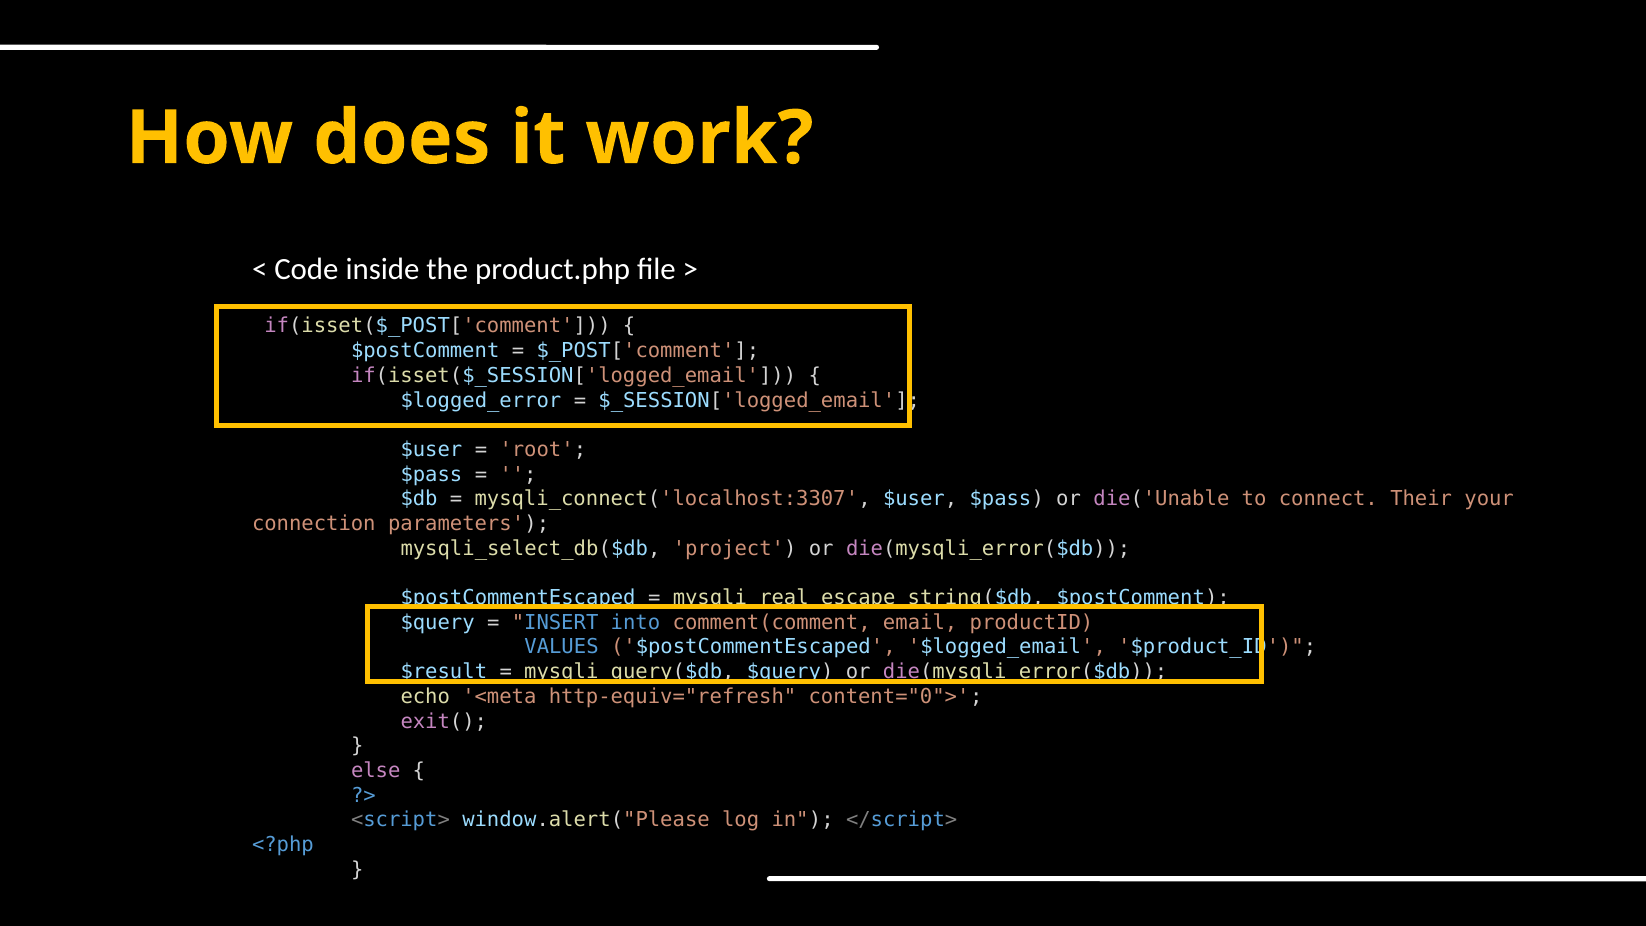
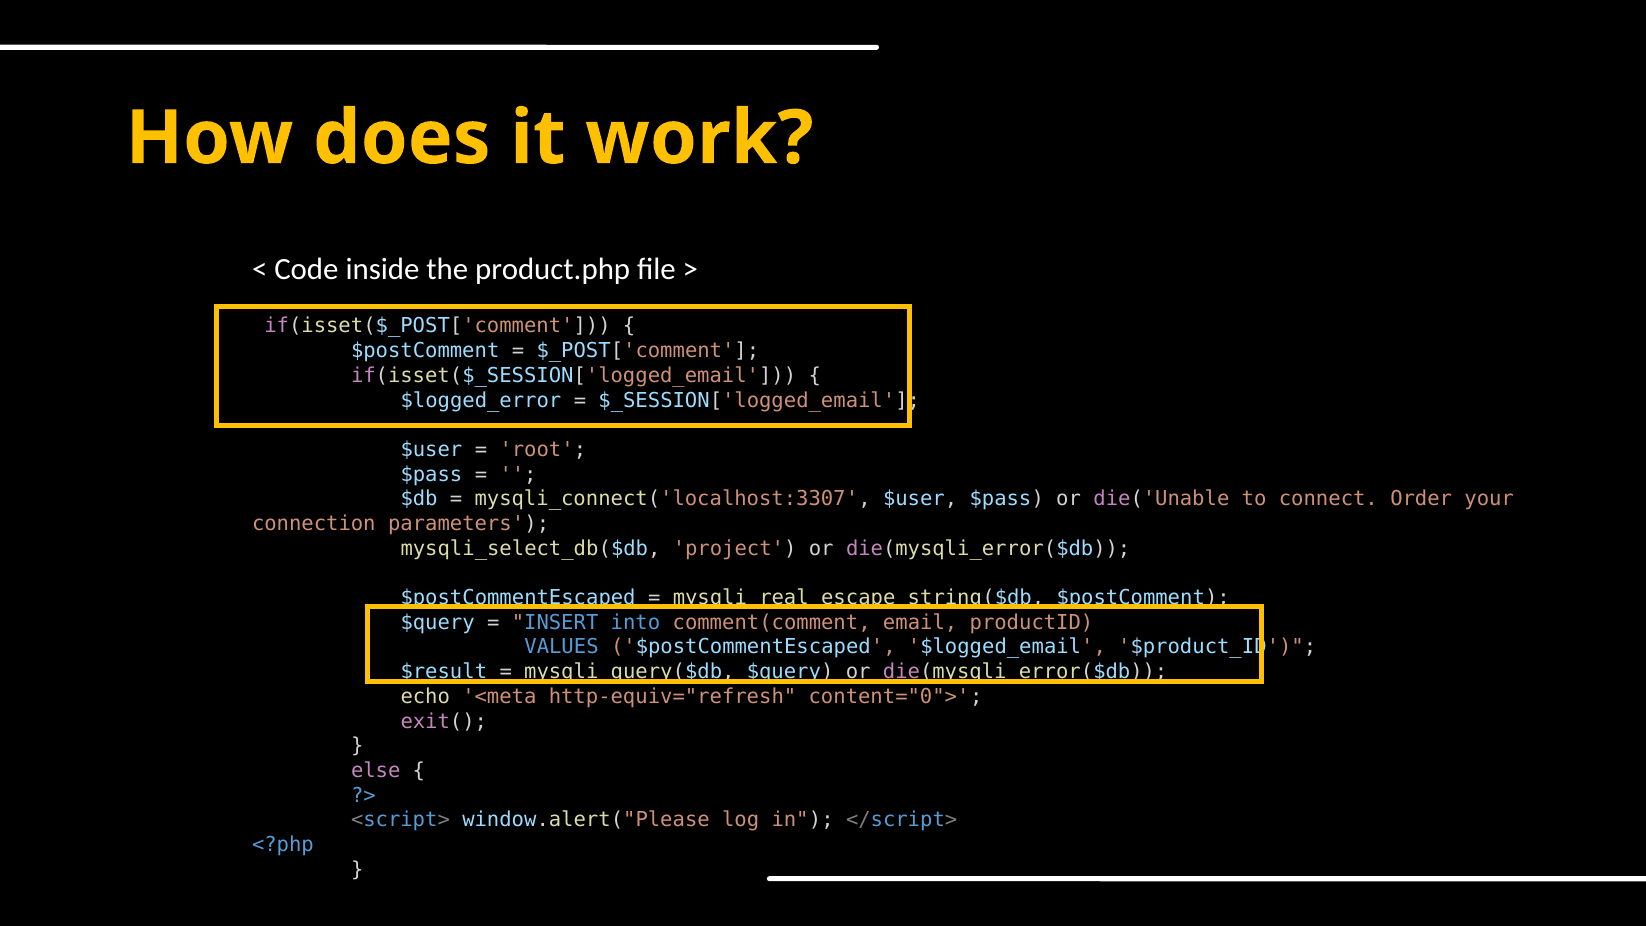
Their: Their -> Order
